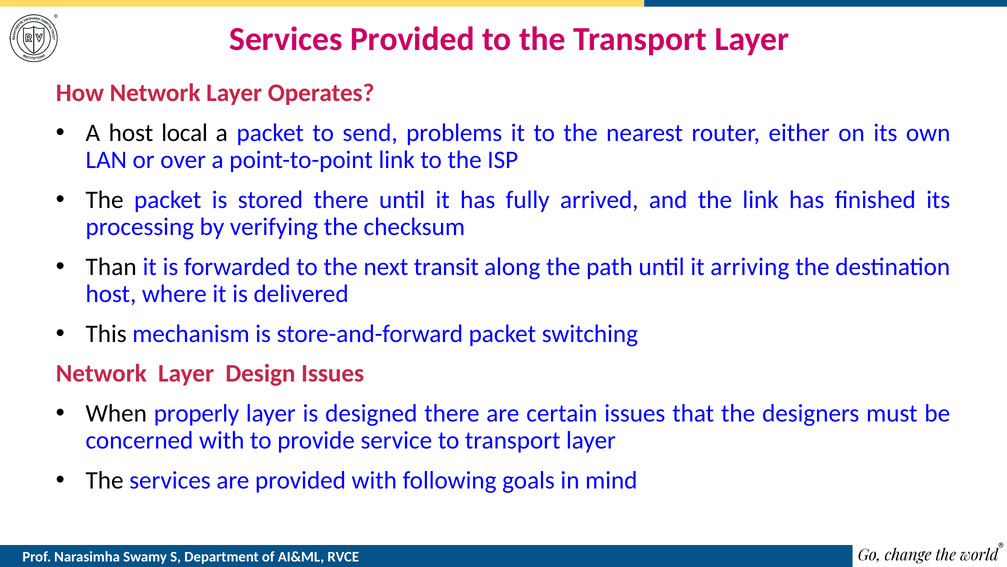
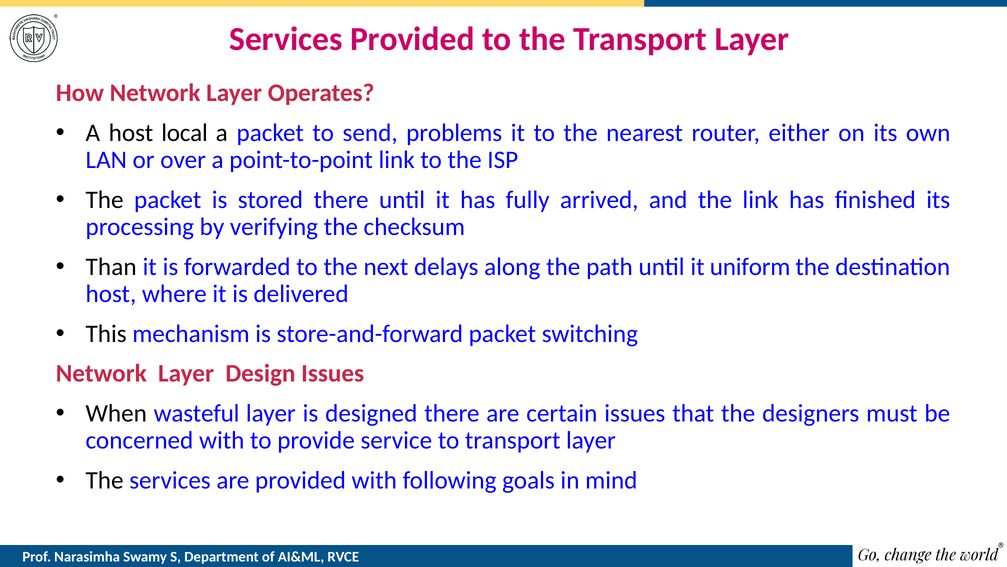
transit: transit -> delays
arriving: arriving -> uniform
properly: properly -> wasteful
